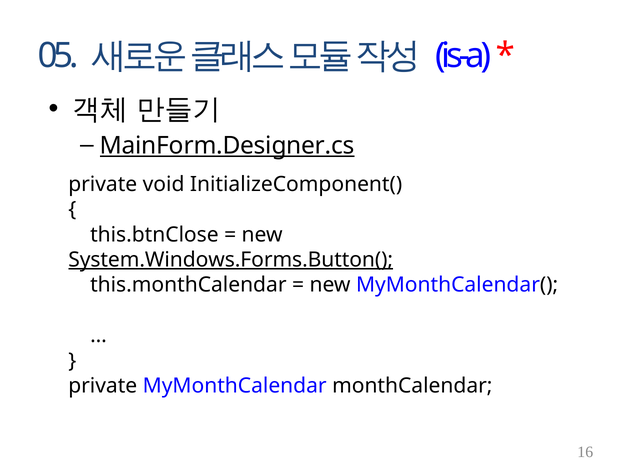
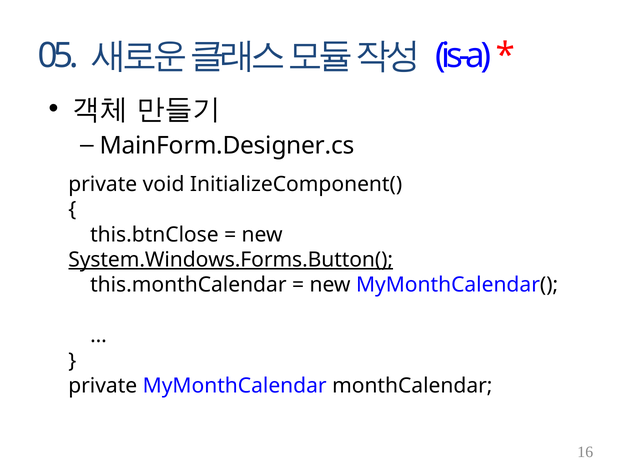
MainForm.Designer.cs underline: present -> none
